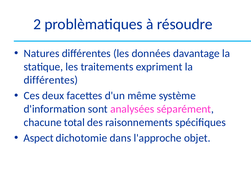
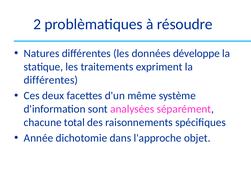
davantage: davantage -> développe
Aspect: Aspect -> Année
